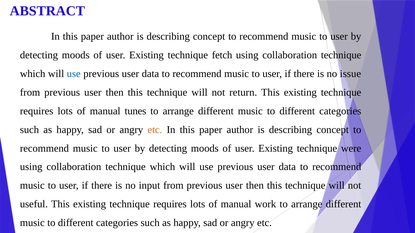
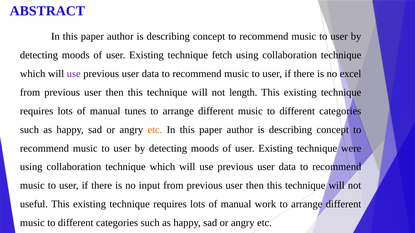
use at (74, 74) colour: blue -> purple
issue: issue -> excel
return: return -> length
